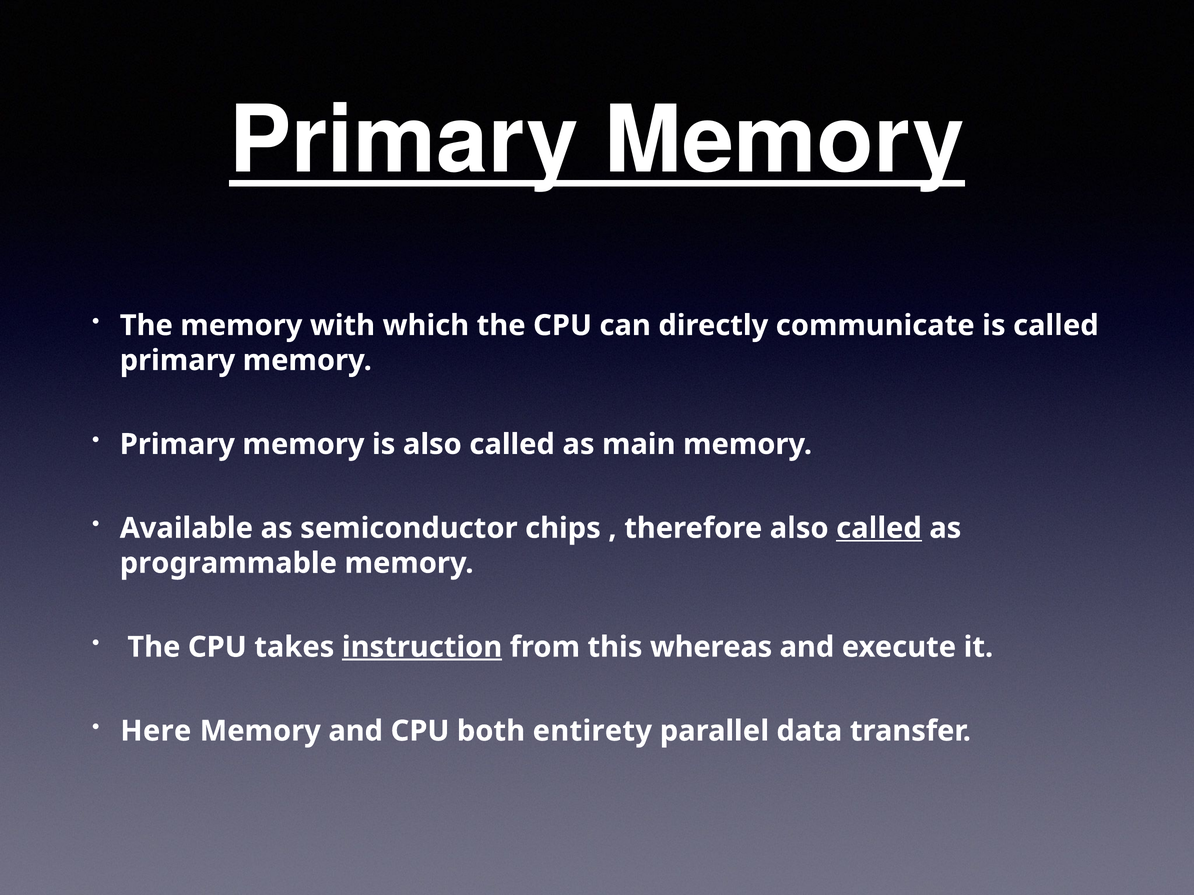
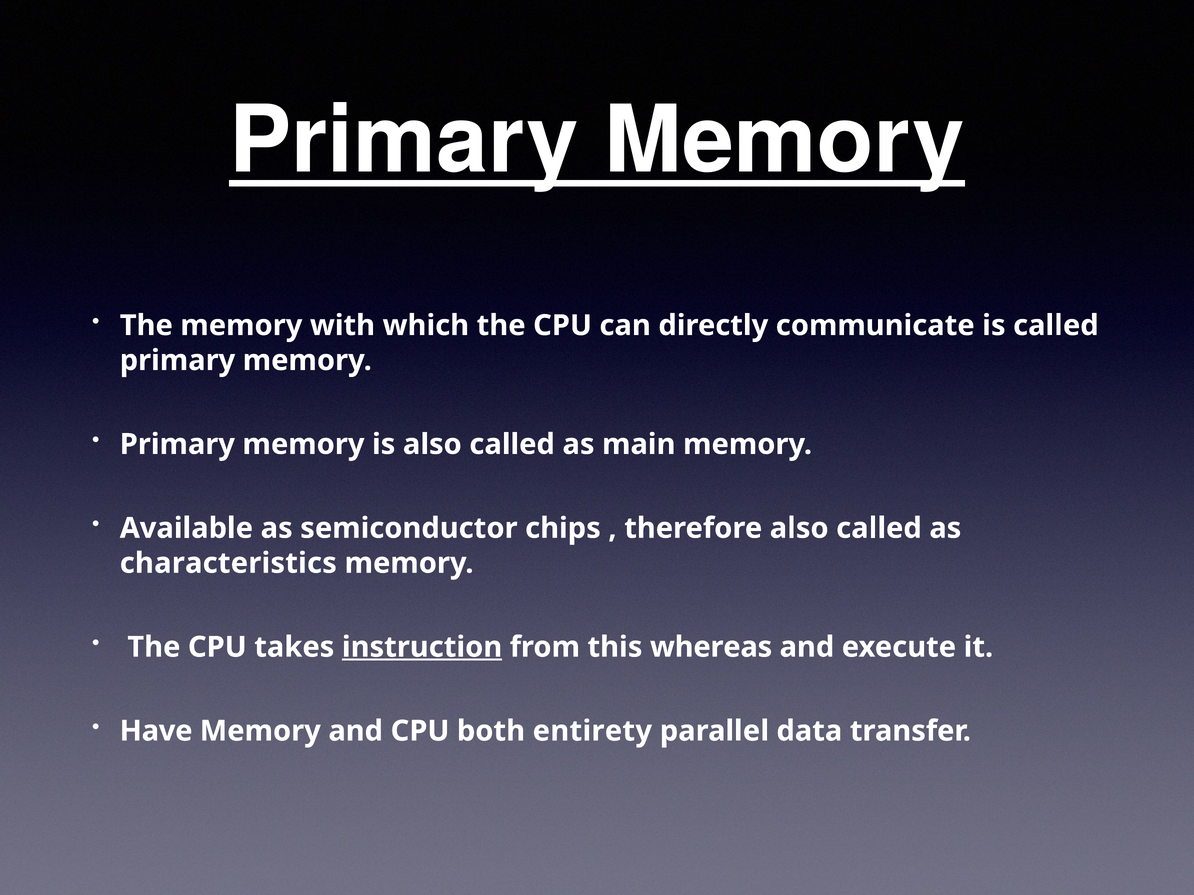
called at (879, 529) underline: present -> none
programmable: programmable -> characteristics
Here: Here -> Have
